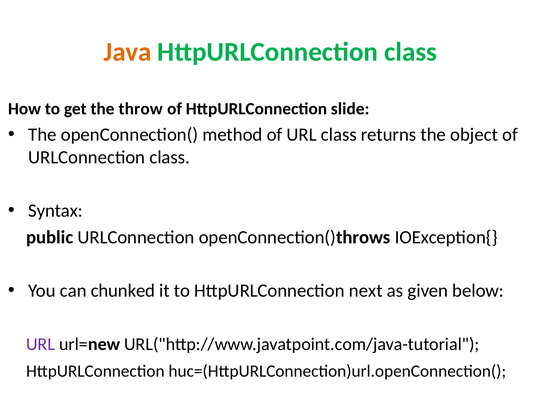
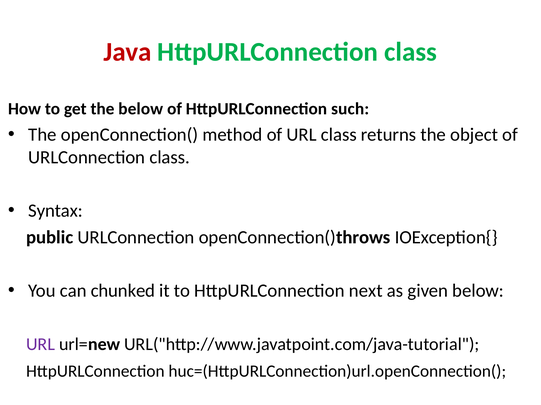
Java colour: orange -> red
the throw: throw -> below
slide: slide -> such
